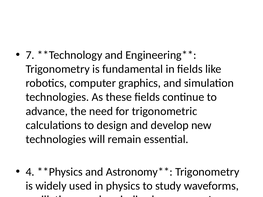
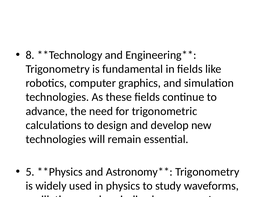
7: 7 -> 8
4: 4 -> 5
